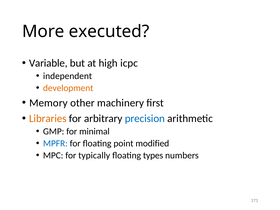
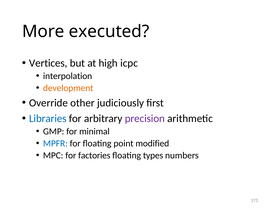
Variable: Variable -> Vertices
independent: independent -> interpolation
Memory: Memory -> Override
machinery: machinery -> judiciously
Libraries colour: orange -> blue
precision colour: blue -> purple
typically: typically -> factories
